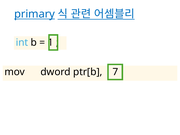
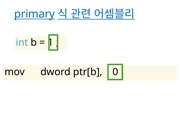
7: 7 -> 0
